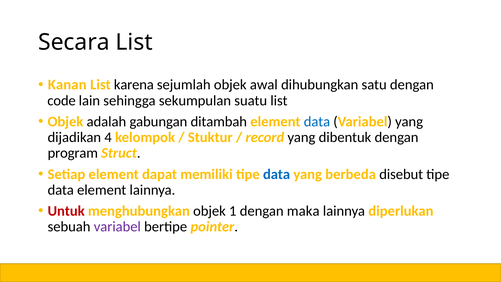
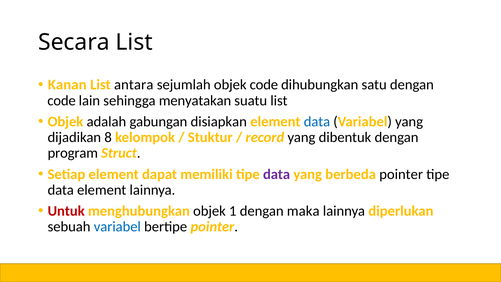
karena: karena -> antara
objek awal: awal -> code
sekumpulan: sekumpulan -> menyatakan
ditambah: ditambah -> disiapkan
4: 4 -> 8
data at (277, 174) colour: blue -> purple
berbeda disebut: disebut -> pointer
variabel at (117, 227) colour: purple -> blue
